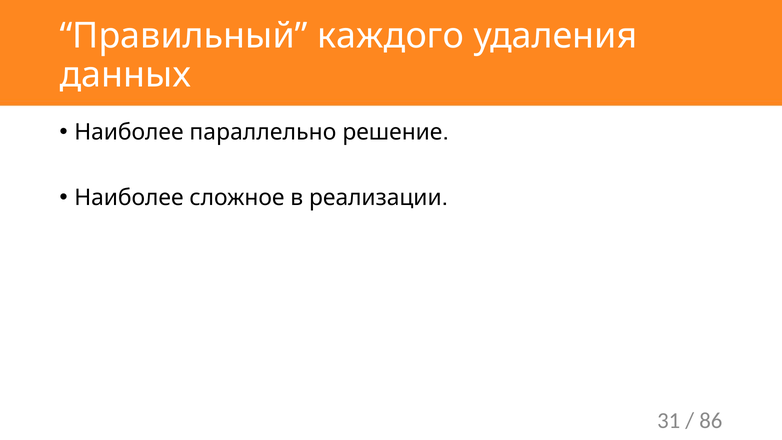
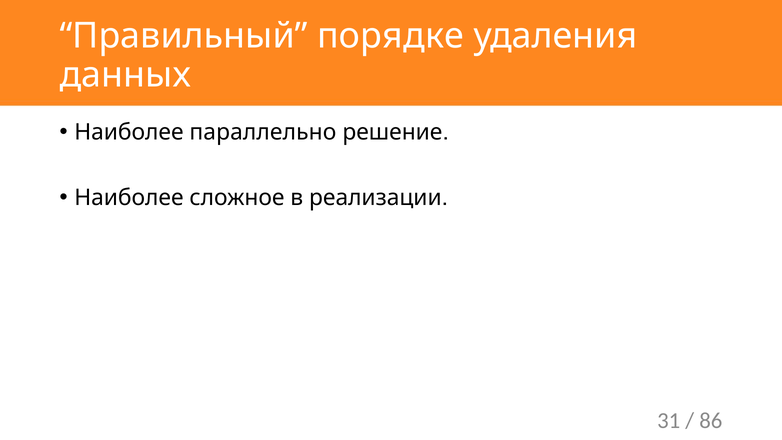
каждого: каждого -> порядке
